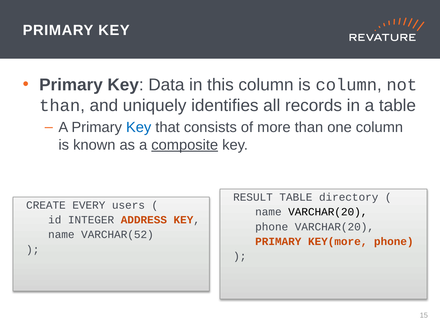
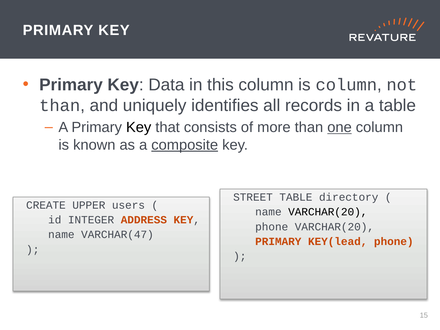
Key at (139, 127) colour: blue -> black
one underline: none -> present
RESULT: RESULT -> STREET
EVERY: EVERY -> UPPER
VARCHAR(52: VARCHAR(52 -> VARCHAR(47
KEY(more: KEY(more -> KEY(lead
